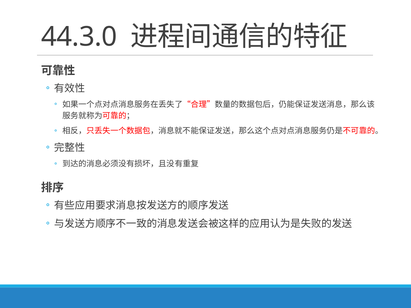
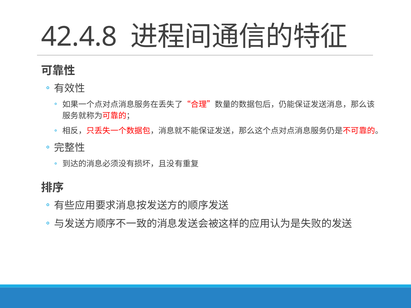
44.3.0: 44.3.0 -> 42.4.8
